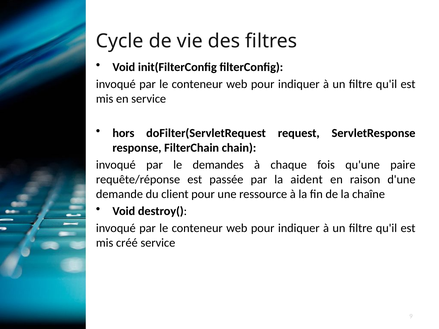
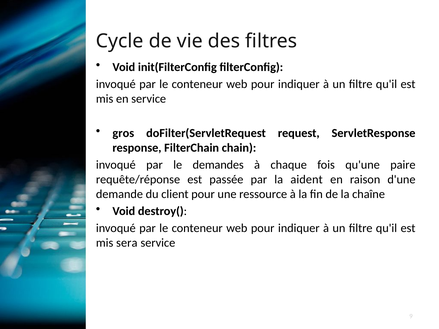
hors: hors -> gros
créé: créé -> sera
